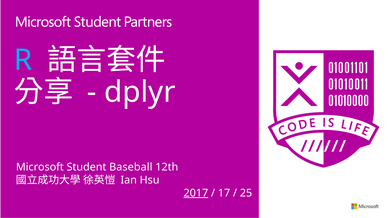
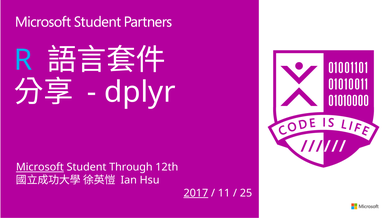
Microsoft underline: none -> present
Baseball: Baseball -> Through
17: 17 -> 11
